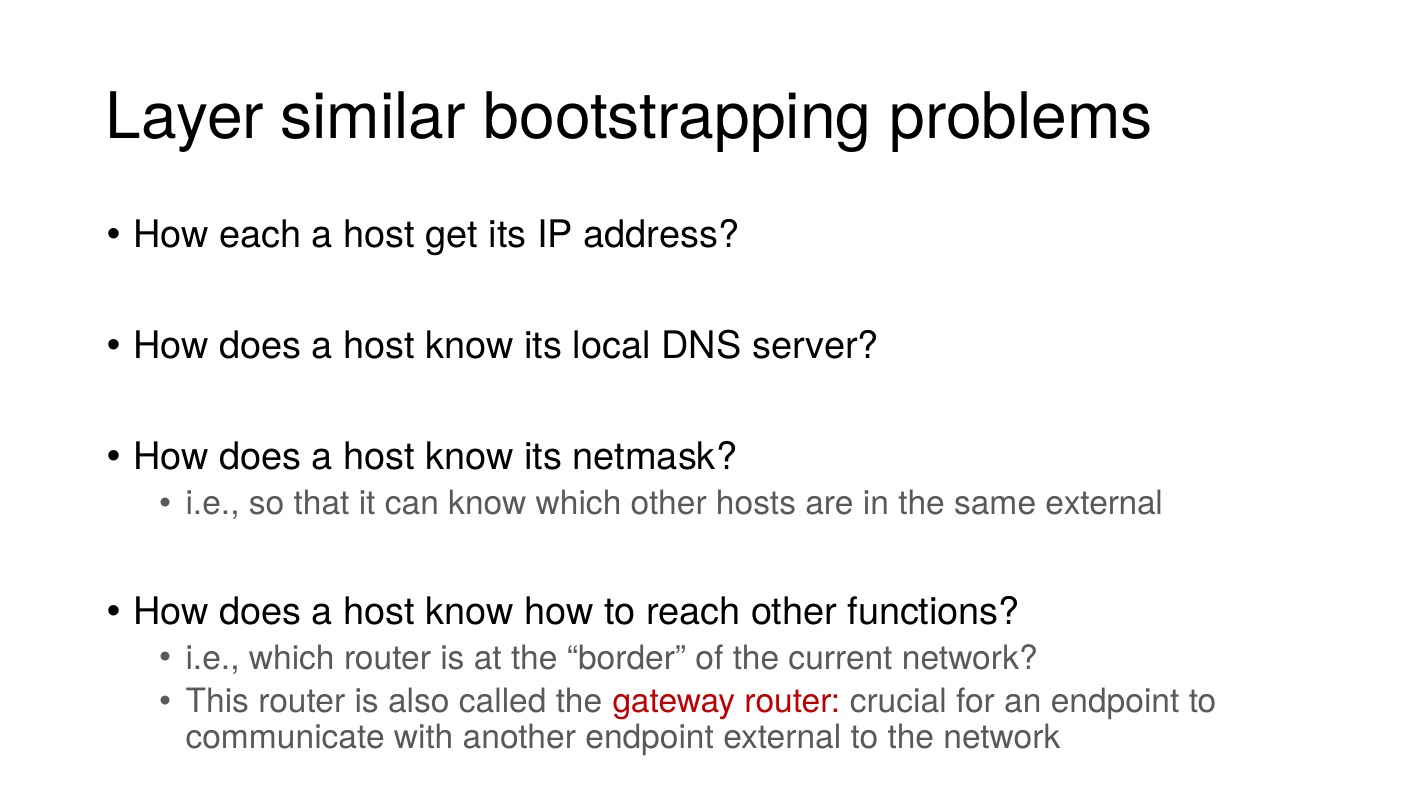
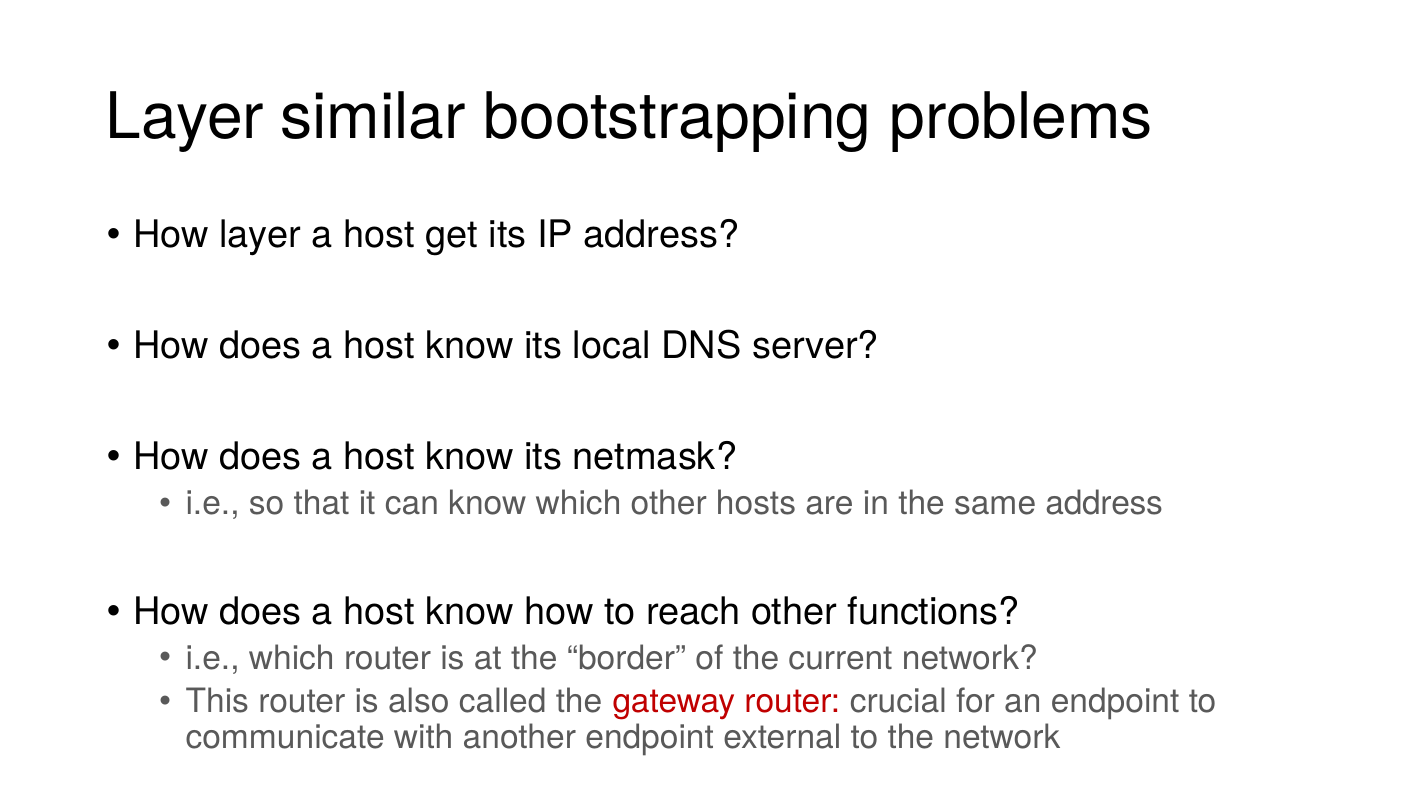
How each: each -> layer
same external: external -> address
